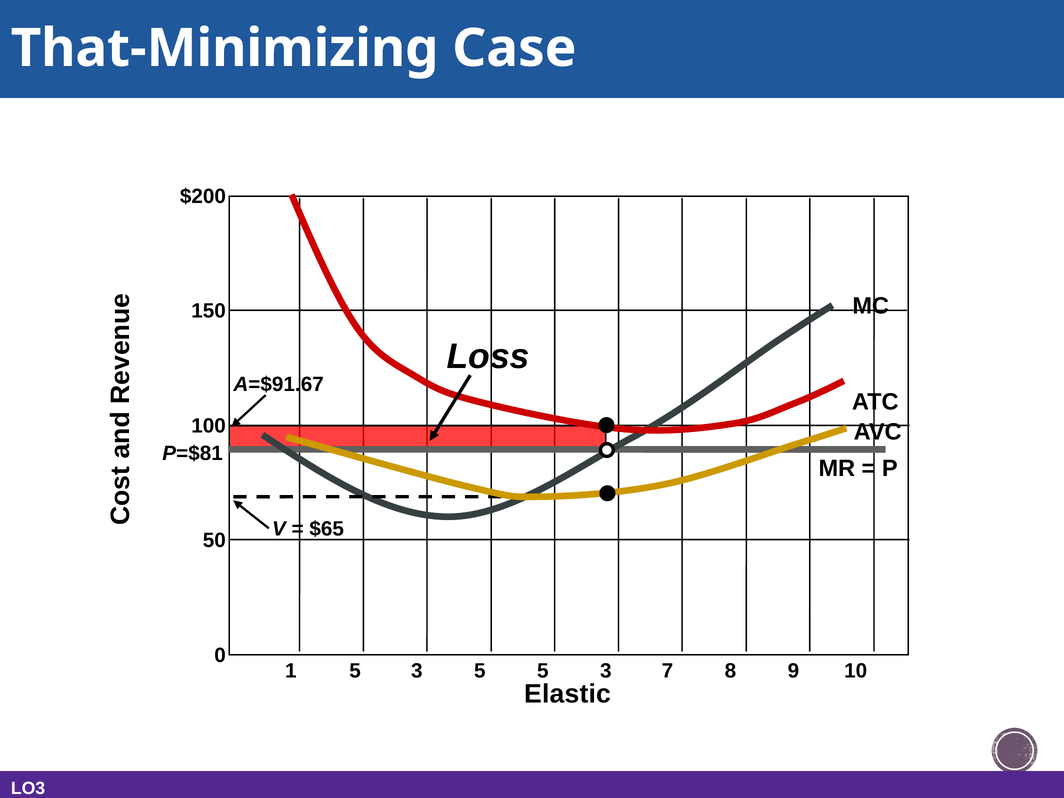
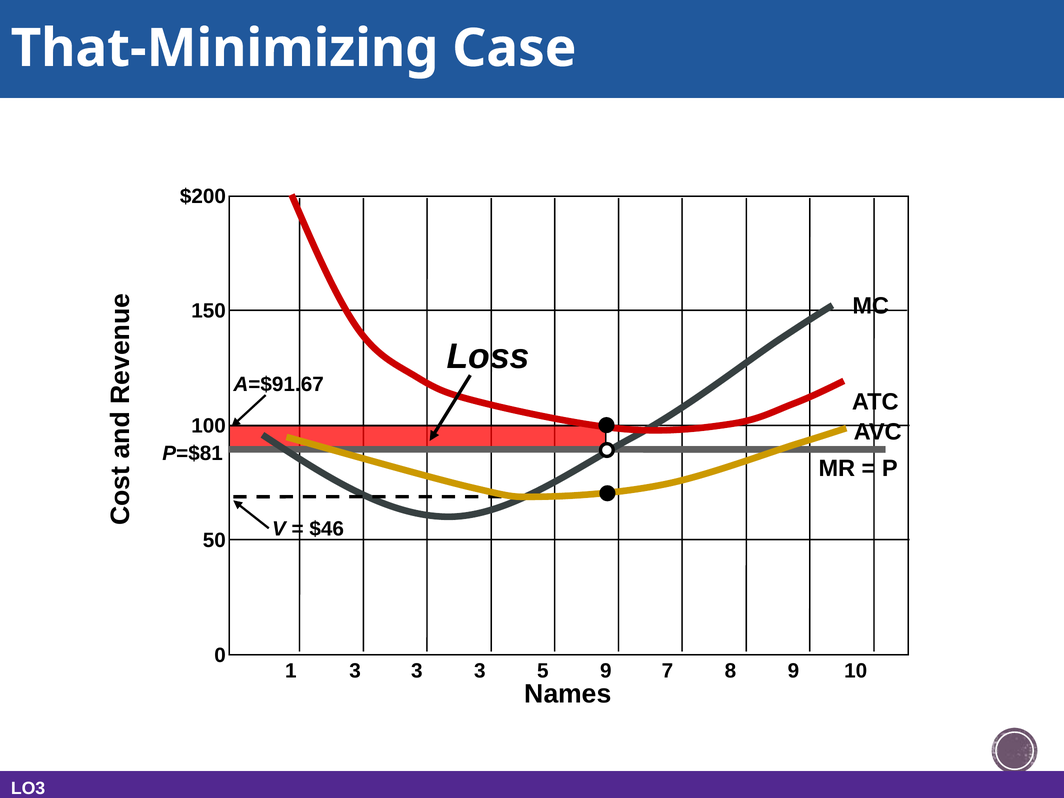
$65: $65 -> $46
1 5: 5 -> 3
5 at (480, 671): 5 -> 3
3 at (606, 671): 3 -> 9
Elastic: Elastic -> Names
